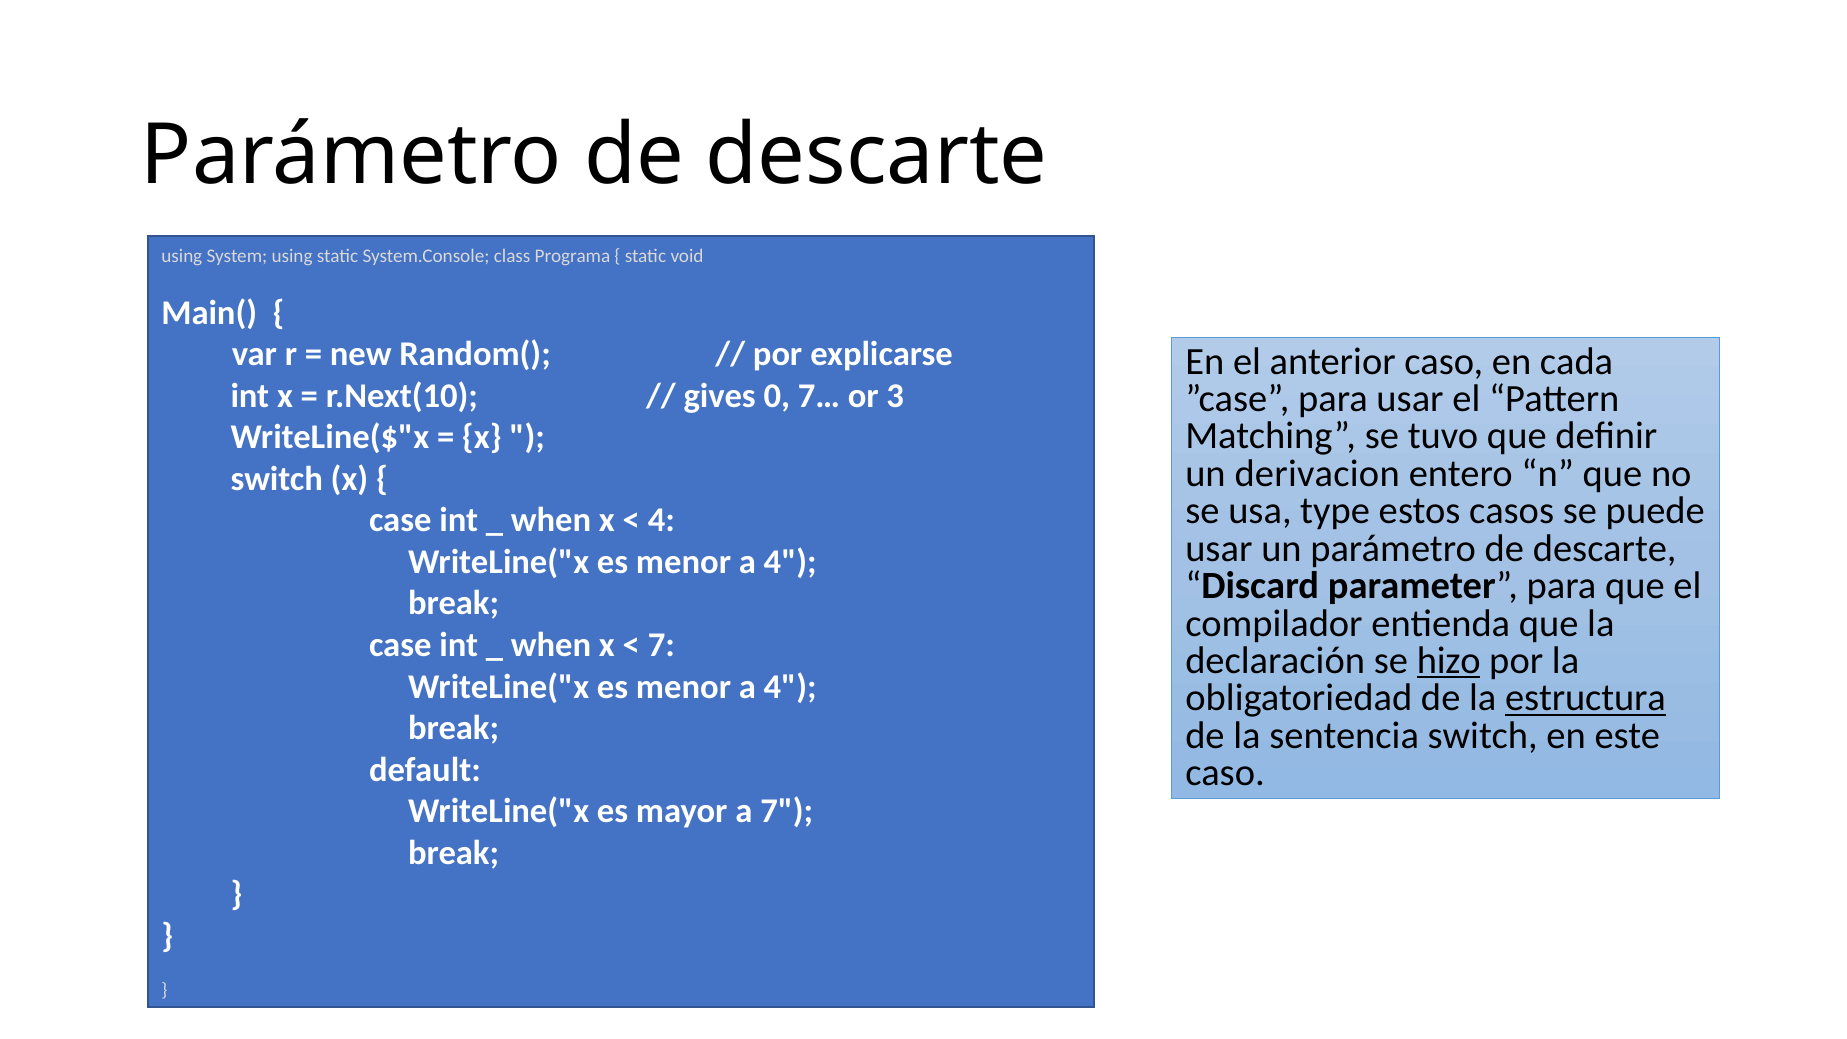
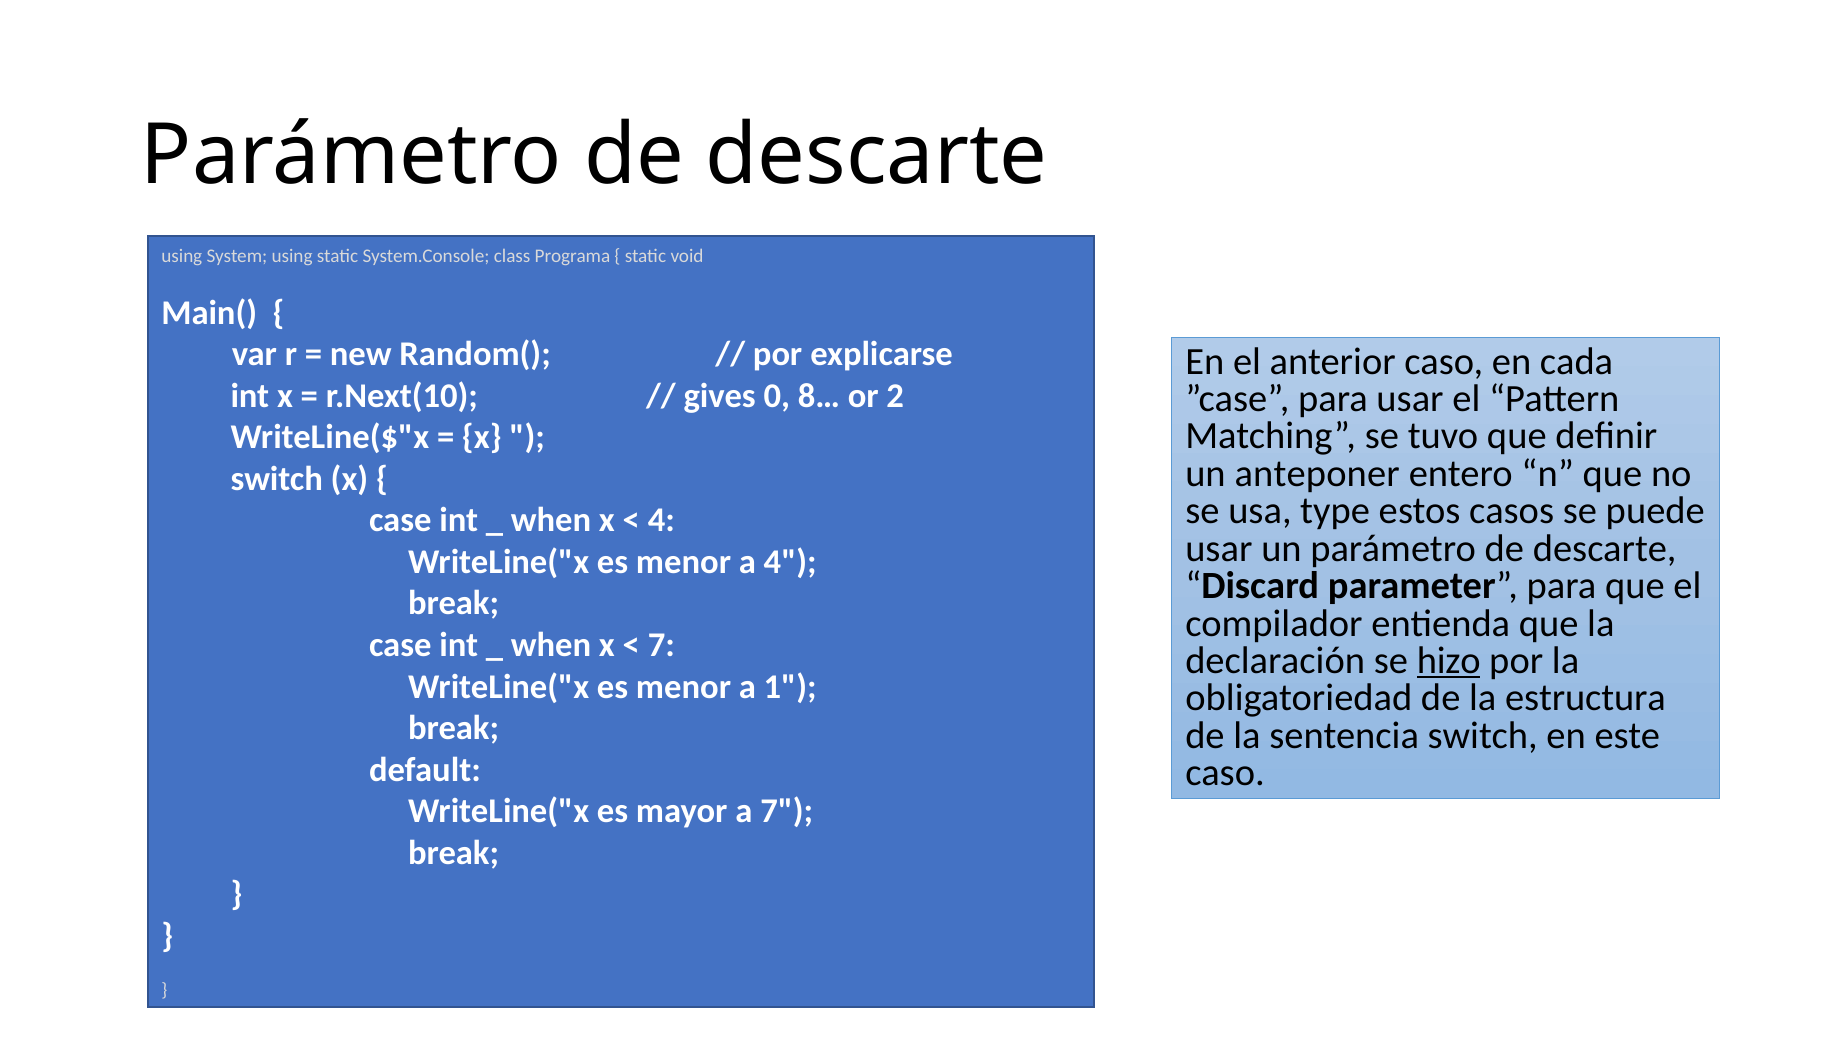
7…: 7… -> 8…
3: 3 -> 2
derivacion: derivacion -> anteponer
4 at (790, 687): 4 -> 1
estructura underline: present -> none
